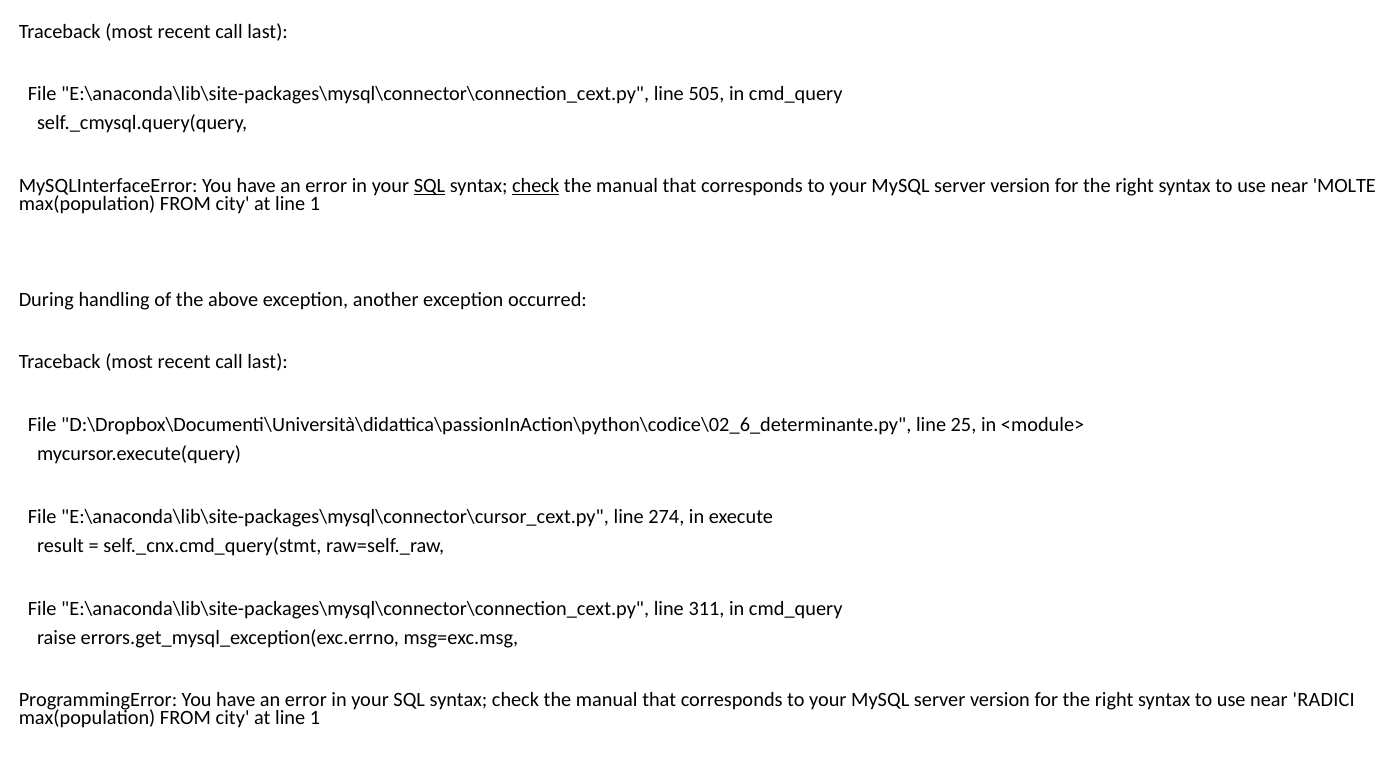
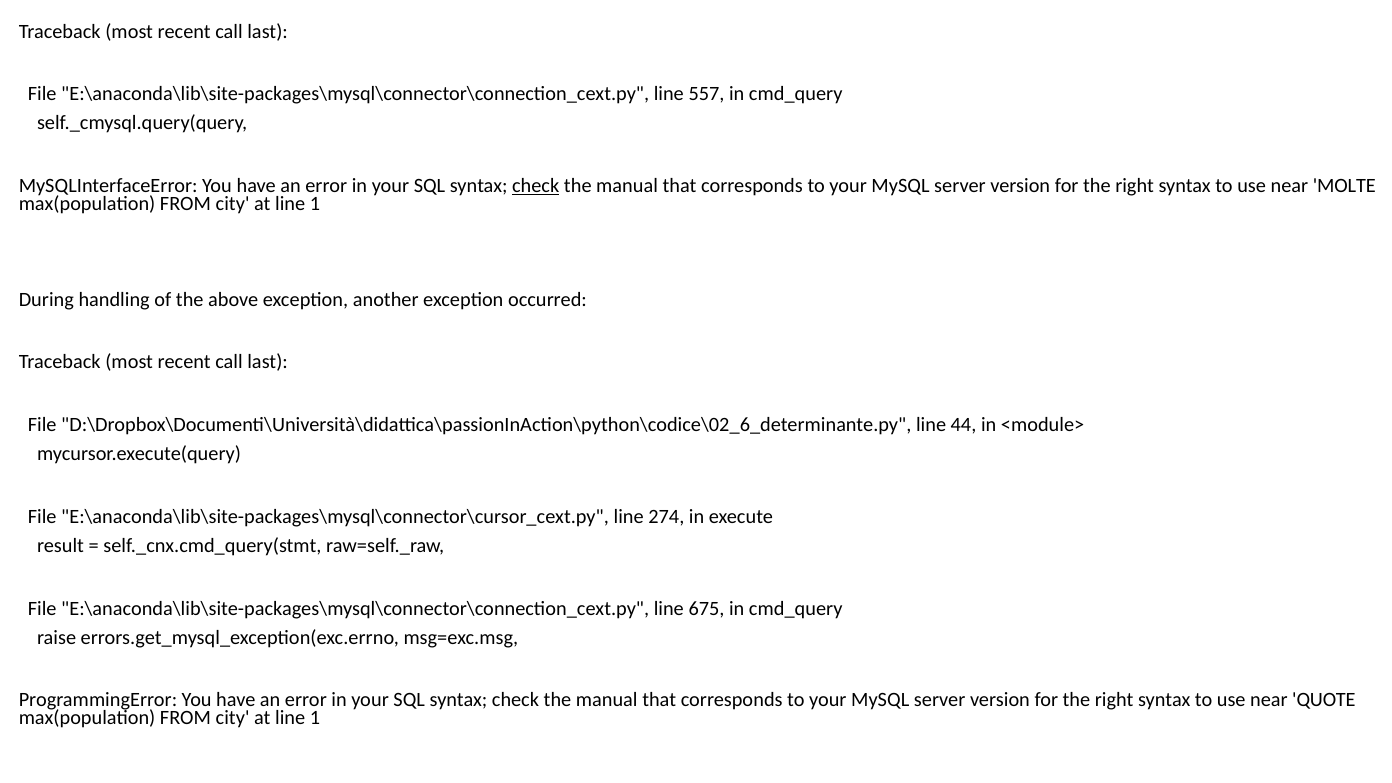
505: 505 -> 557
SQL at (430, 186) underline: present -> none
25: 25 -> 44
311: 311 -> 675
RADICI: RADICI -> QUOTE
